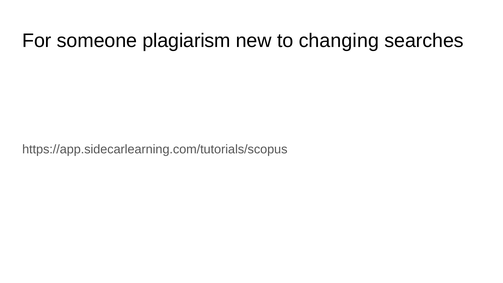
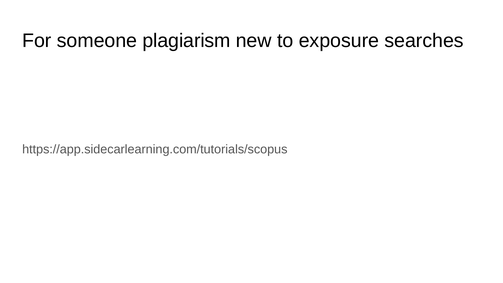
changing: changing -> exposure
